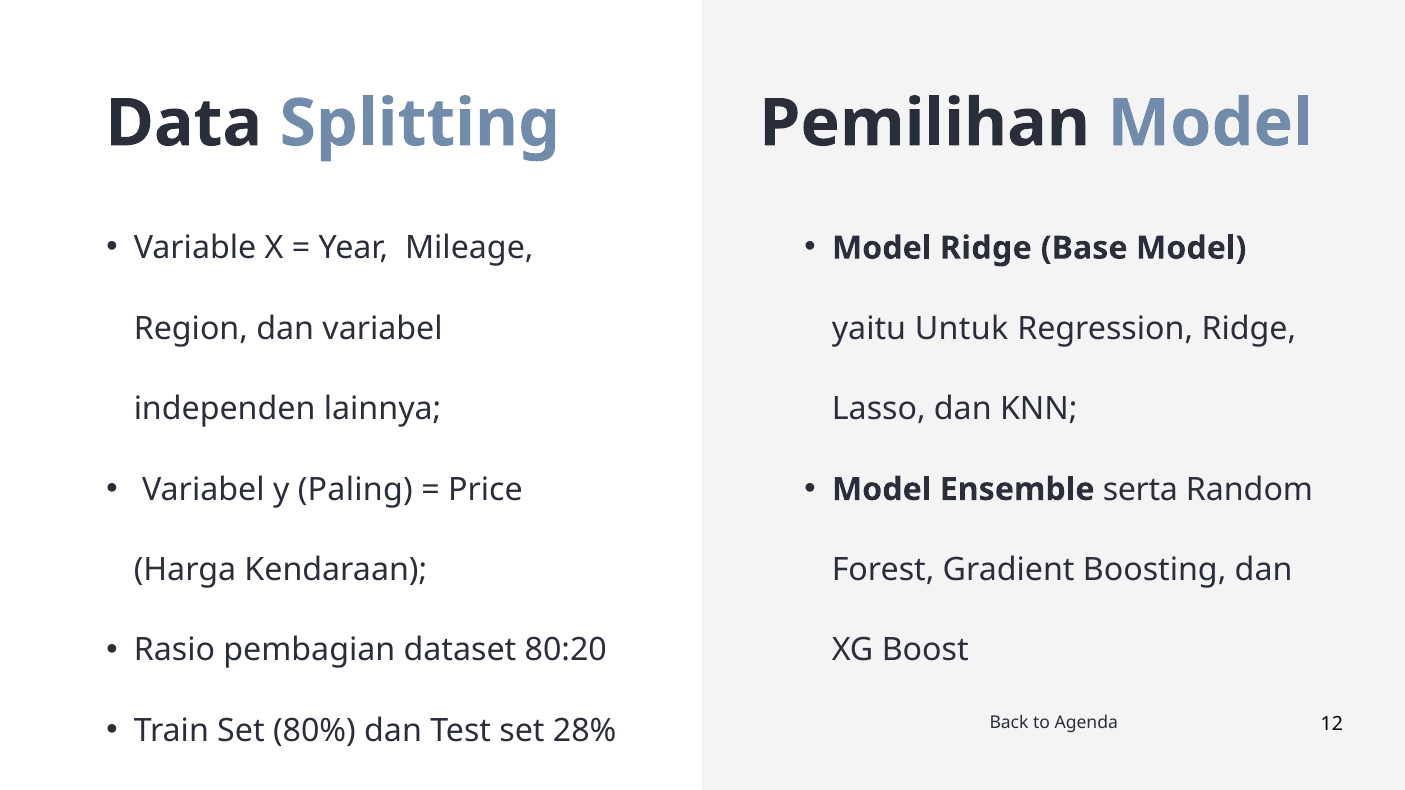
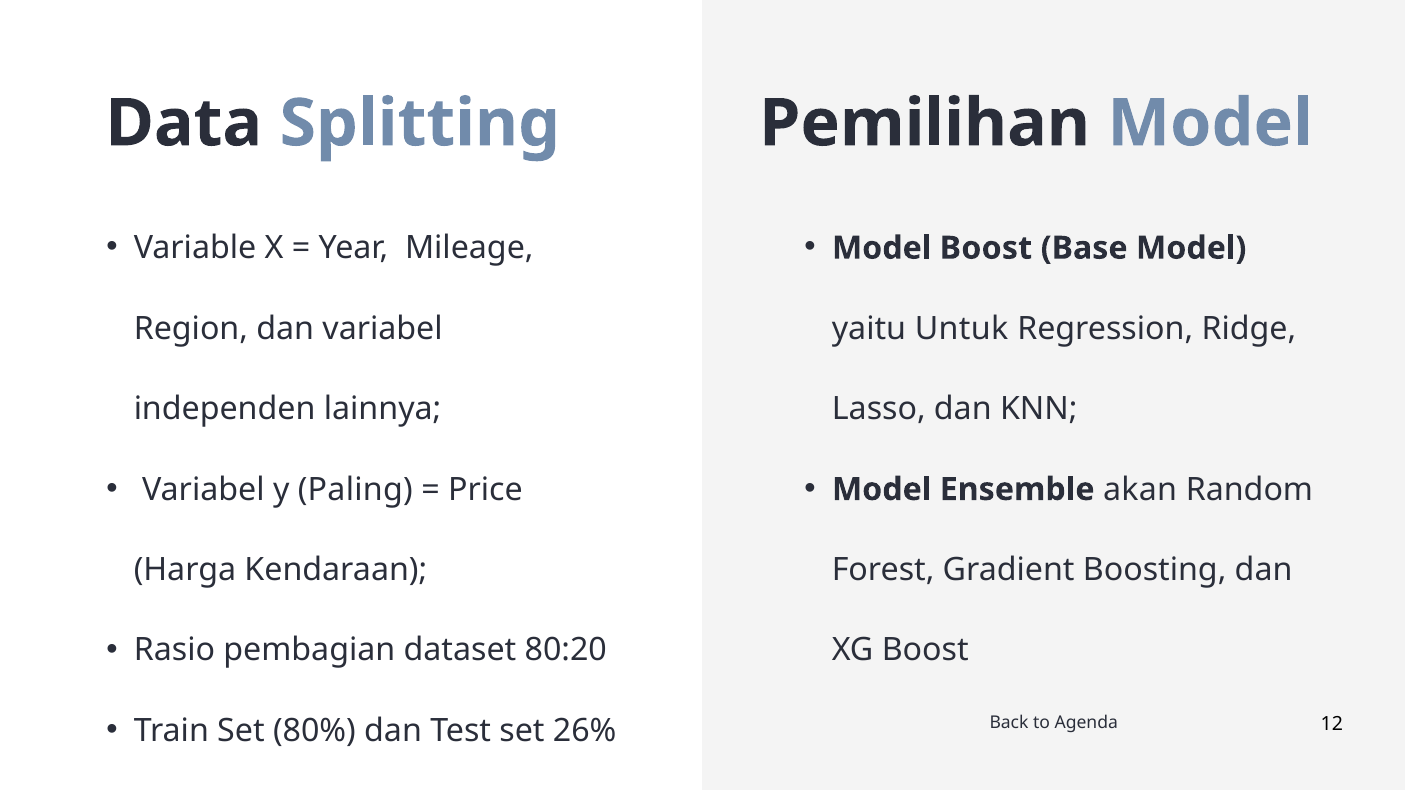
Model Ridge: Ridge -> Boost
serta: serta -> akan
28%: 28% -> 26%
